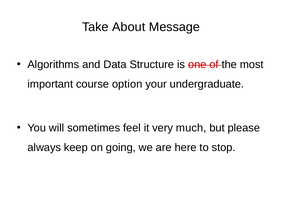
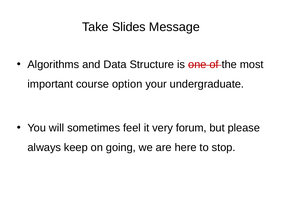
About: About -> Slides
much: much -> forum
